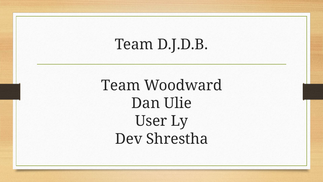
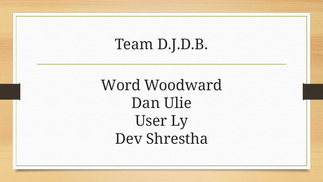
Team at (121, 85): Team -> Word
